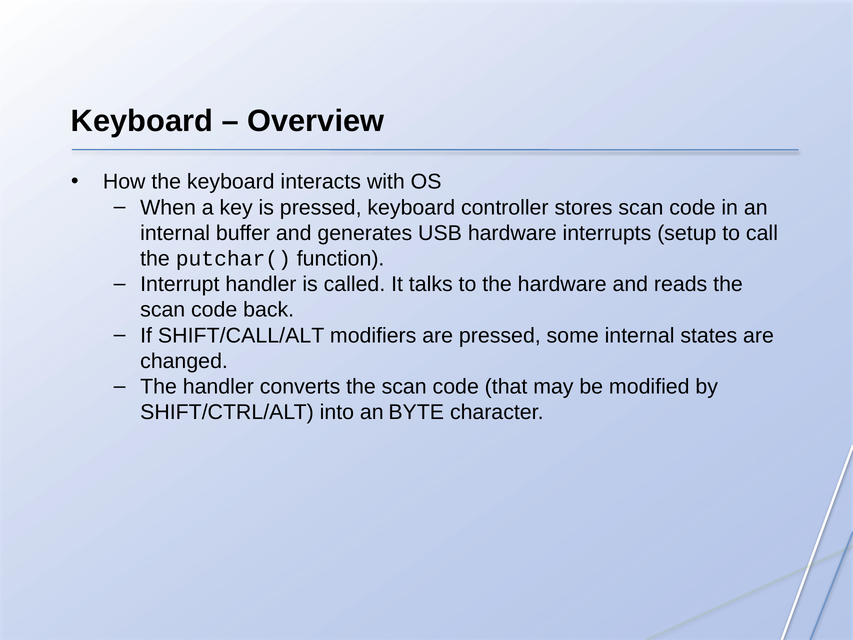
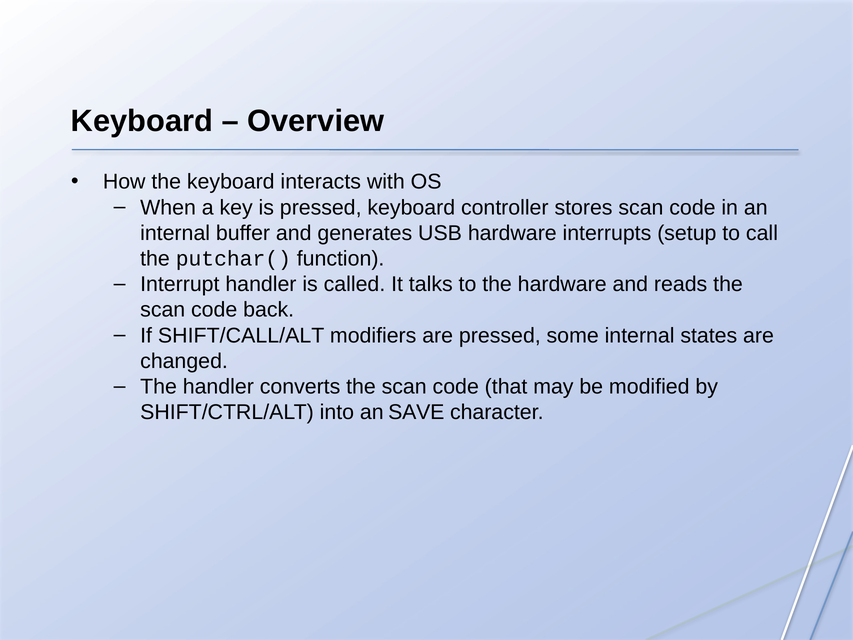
BYTE: BYTE -> SAVE
